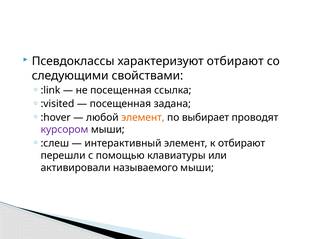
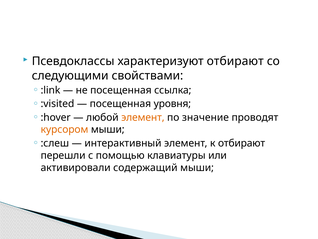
задана: задана -> уровня
выбирает: выбирает -> значение
курсором colour: purple -> orange
называемого: называемого -> содержащий
